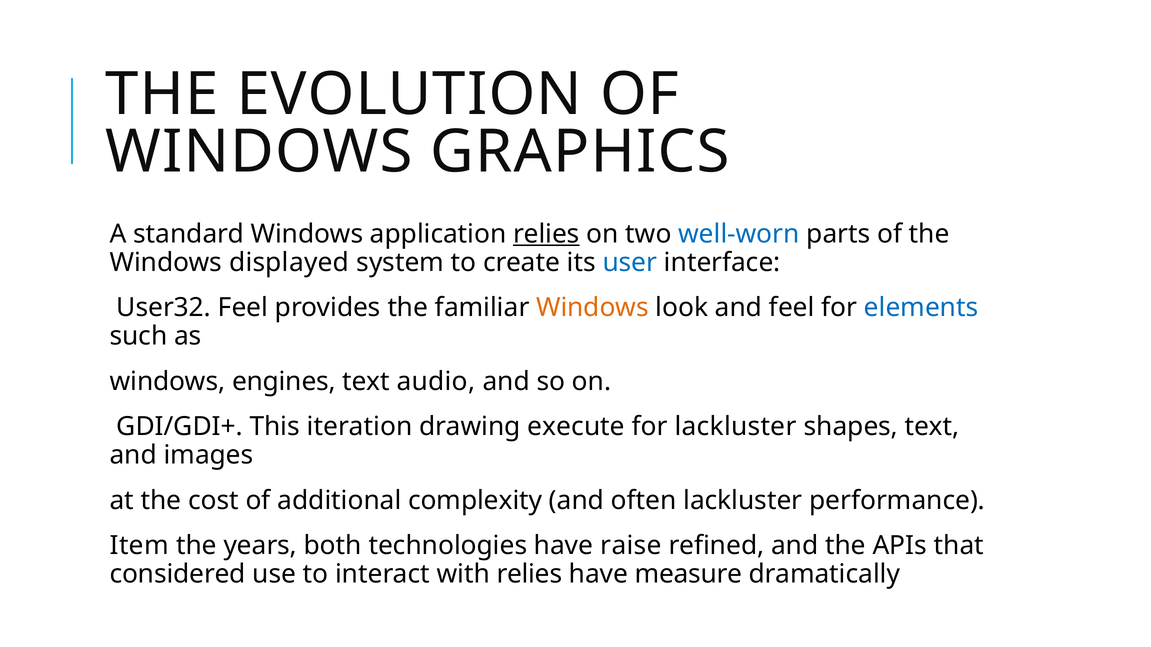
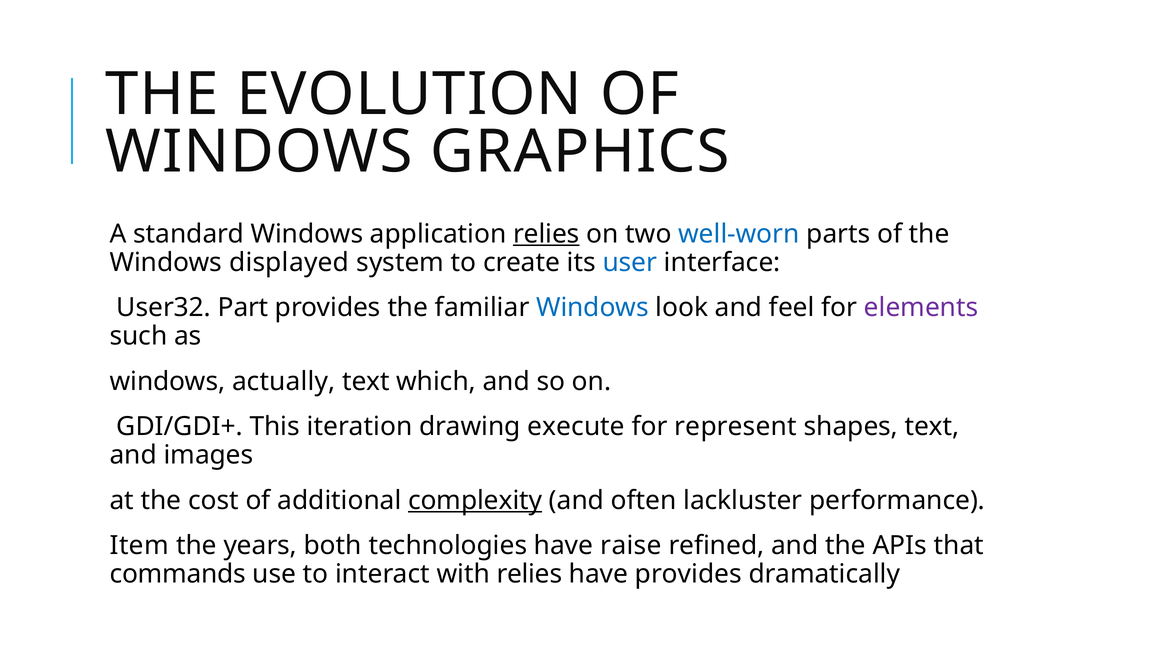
User32 Feel: Feel -> Part
Windows at (592, 308) colour: orange -> blue
elements colour: blue -> purple
engines: engines -> actually
audio: audio -> which
for lackluster: lackluster -> represent
complexity underline: none -> present
considered: considered -> commands
have measure: measure -> provides
